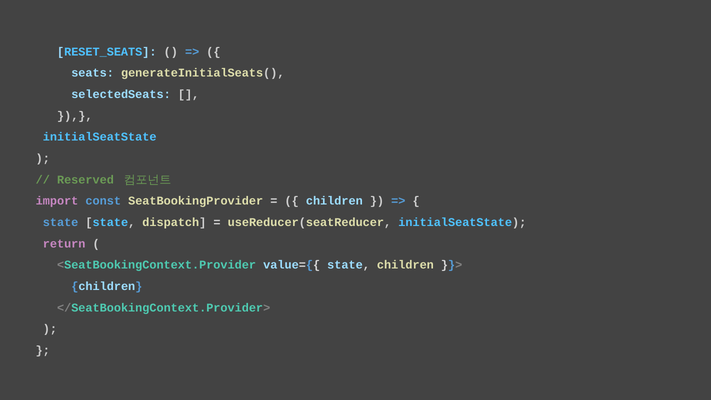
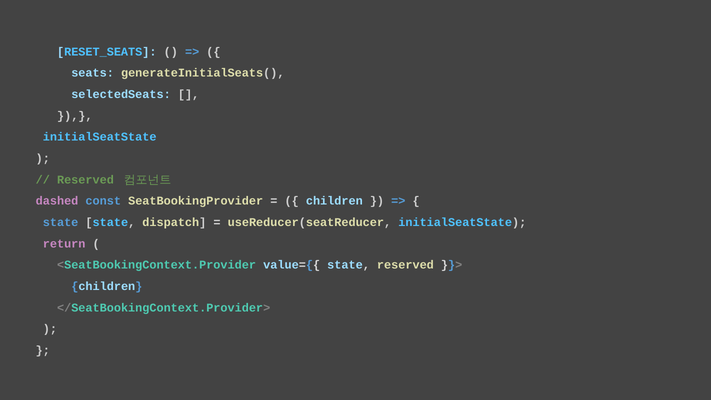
import: import -> dashed
state children: children -> reserved
